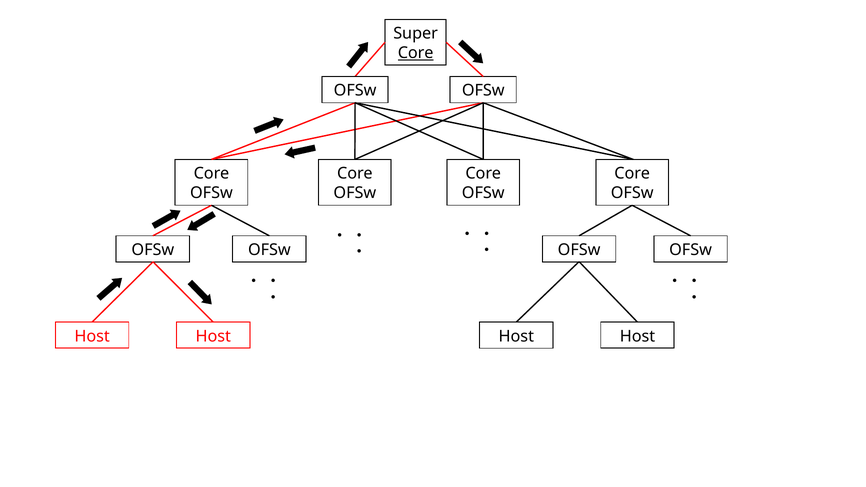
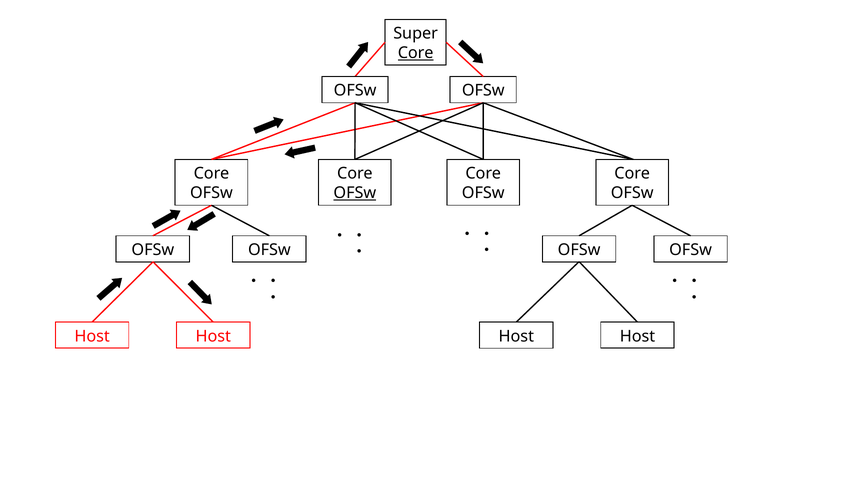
OFSw at (355, 193) underline: none -> present
